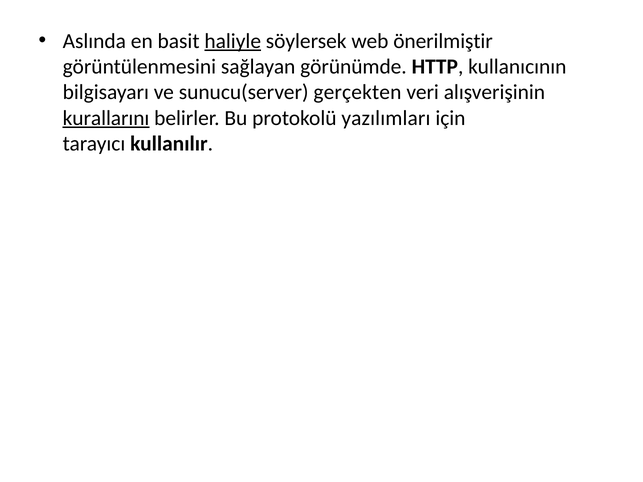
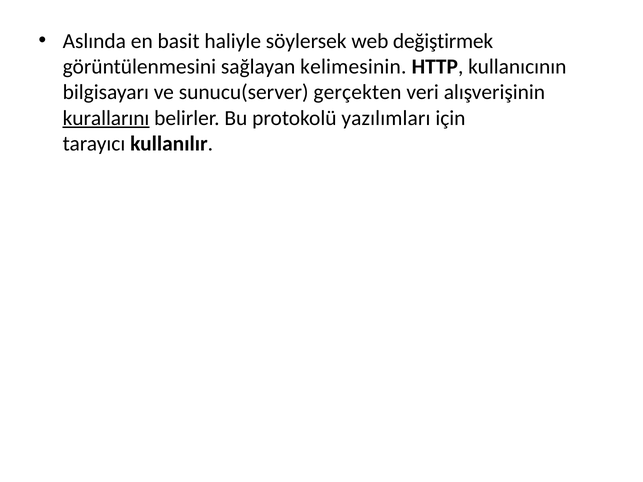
haliyle underline: present -> none
önerilmiştir: önerilmiştir -> değiştirmek
görünümde: görünümde -> kelimesinin
